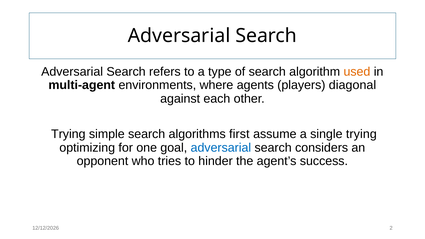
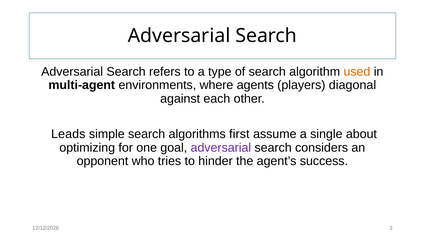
Trying at (68, 134): Trying -> Leads
single trying: trying -> about
adversarial at (221, 148) colour: blue -> purple
